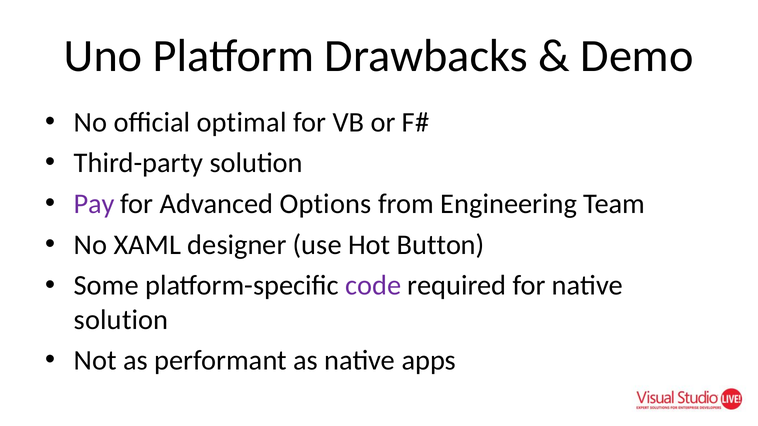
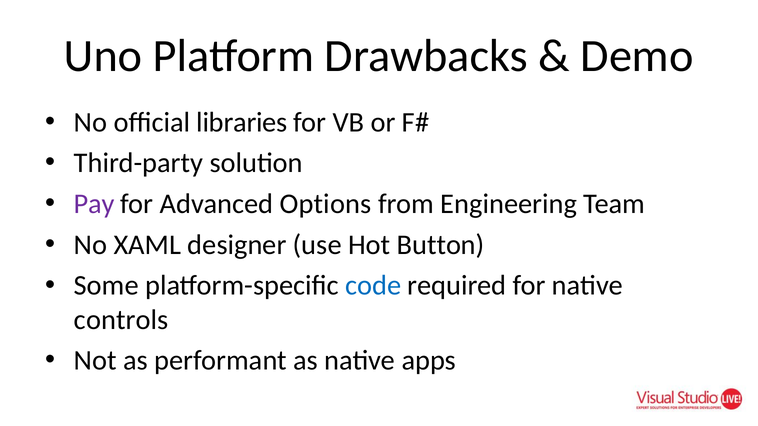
optimal: optimal -> libraries
code colour: purple -> blue
solution at (121, 320): solution -> controls
